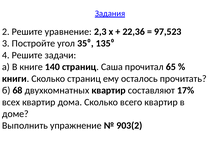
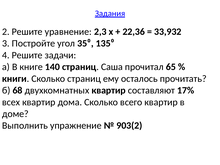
97,523: 97,523 -> 33,932
